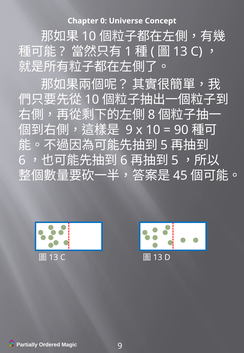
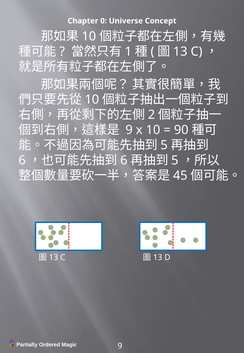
8: 8 -> 2
